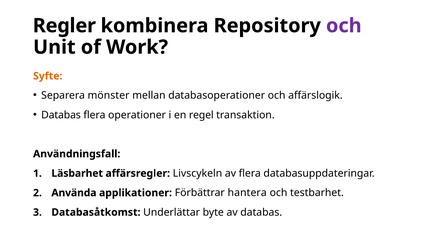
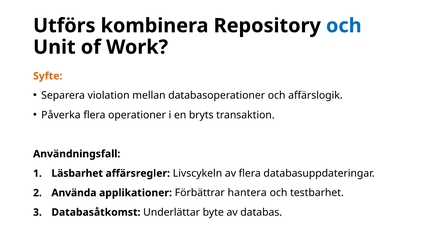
Regler: Regler -> Utförs
och at (344, 26) colour: purple -> blue
mönster: mönster -> violation
Databas at (61, 115): Databas -> Påverka
regel: regel -> bryts
